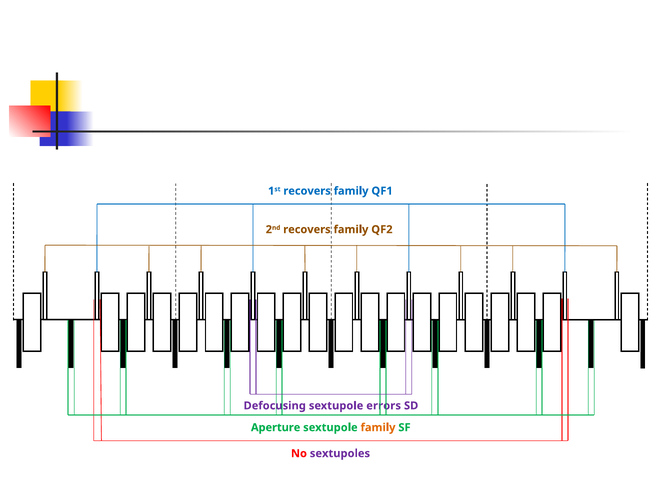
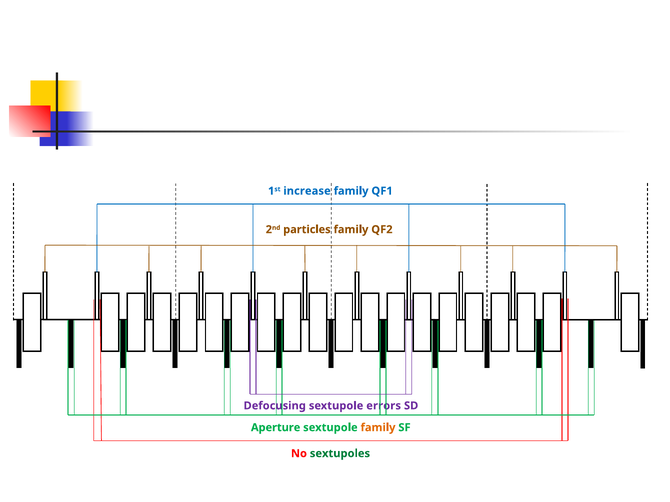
1st recovers: recovers -> increase
2nd recovers: recovers -> particles
sextupoles colour: purple -> green
